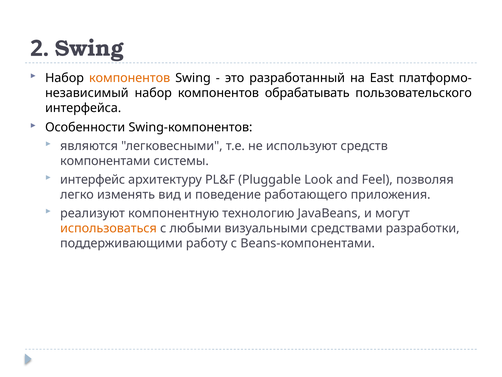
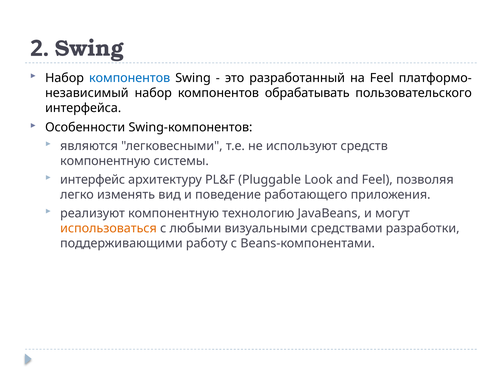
компонентов at (130, 78) colour: orange -> blue
на East: East -> Feel
компонентами at (105, 161): компонентами -> компонентную
